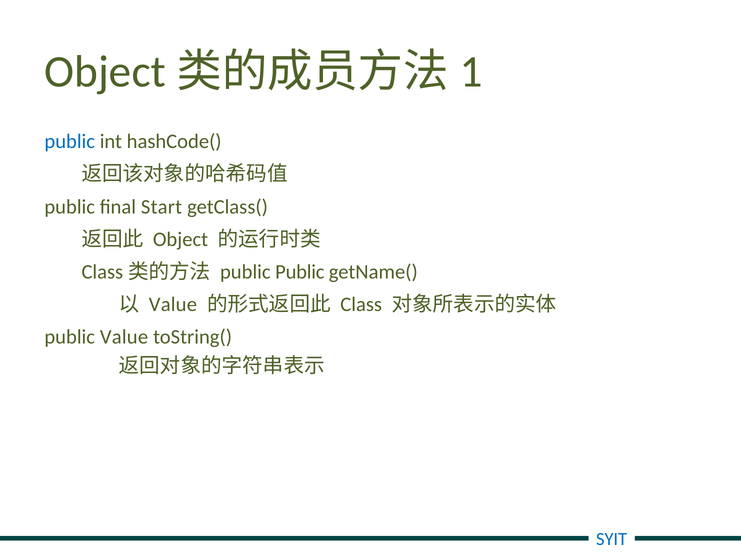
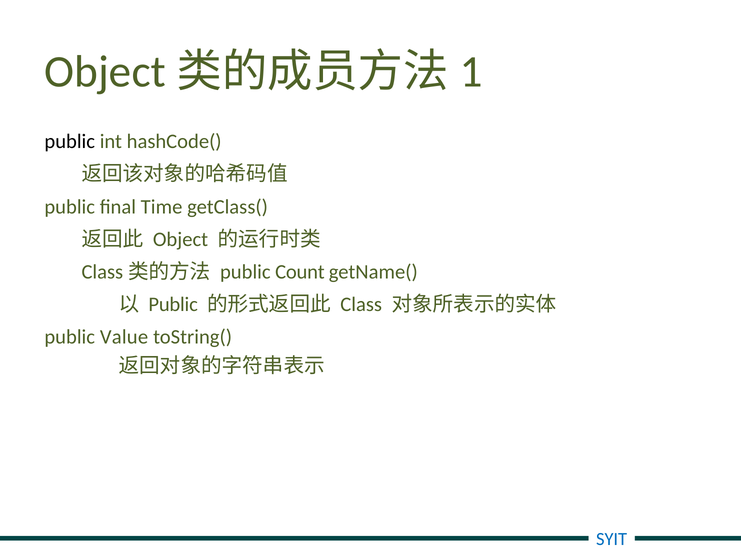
public at (70, 142) colour: blue -> black
Start: Start -> Time
public Public: Public -> Count
Value at (173, 304): Value -> Public
